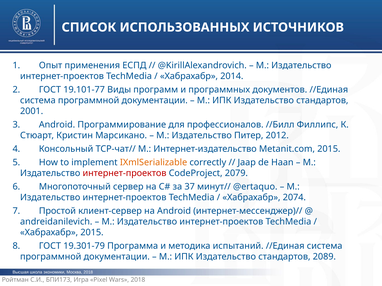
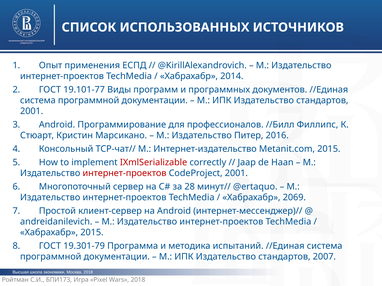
2012: 2012 -> 2016
IXmlSerializable colour: orange -> red
CodeProject 2079: 2079 -> 2001
37: 37 -> 28
2074: 2074 -> 2069
2089: 2089 -> 2007
